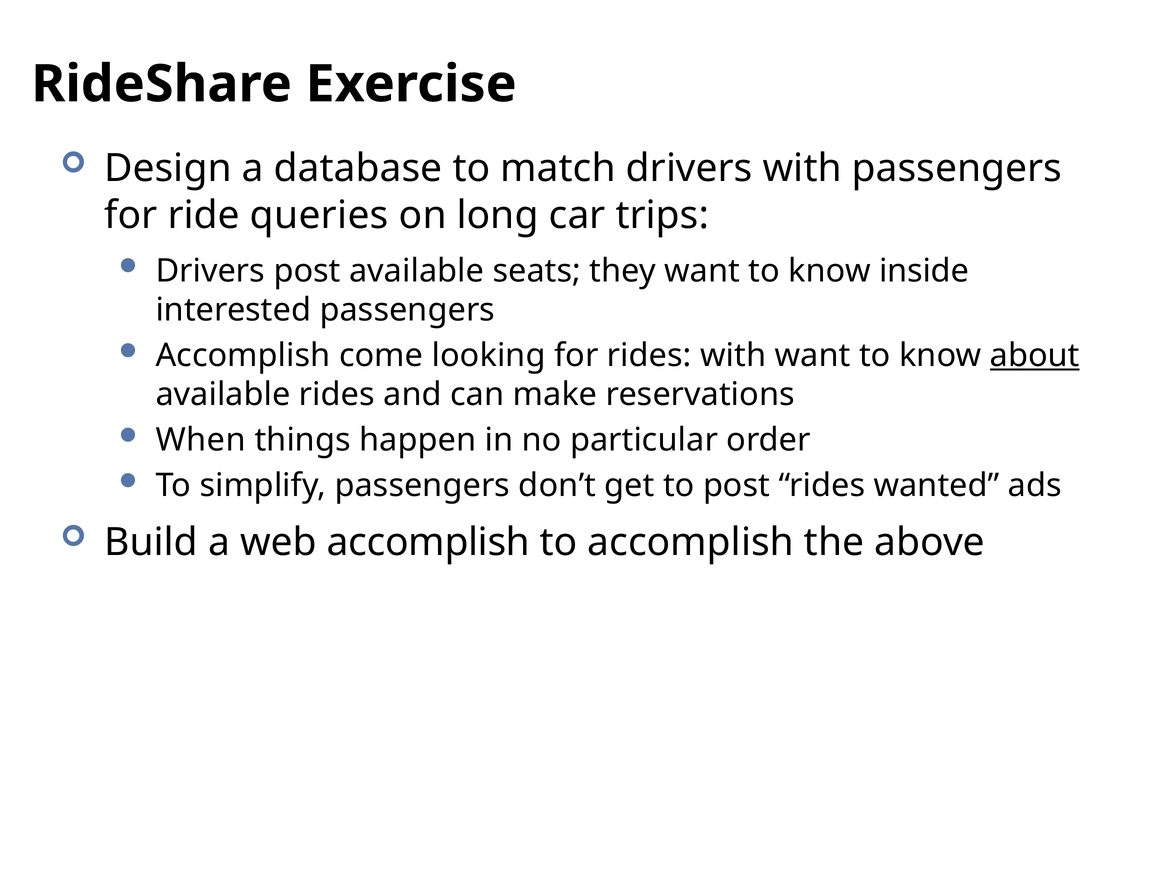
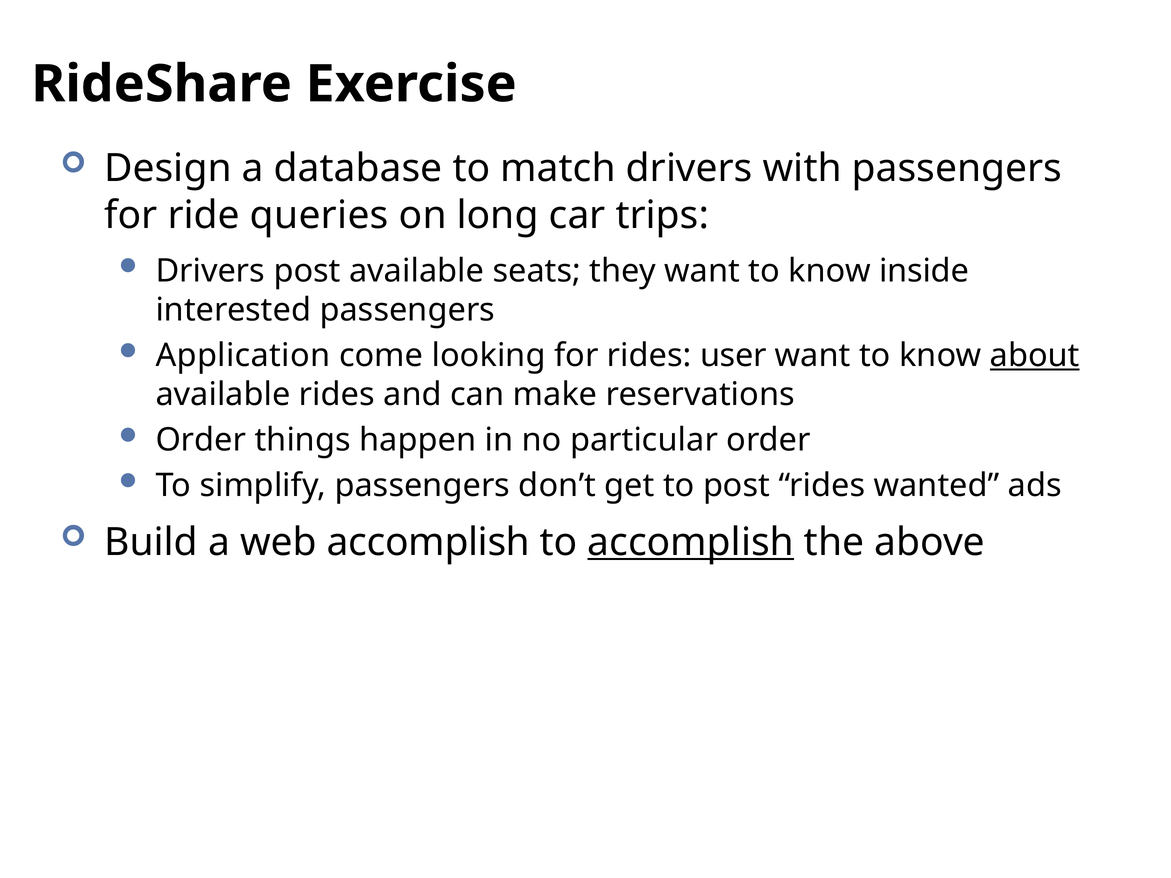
Accomplish at (243, 356): Accomplish -> Application
rides with: with -> user
When at (201, 440): When -> Order
accomplish at (691, 542) underline: none -> present
